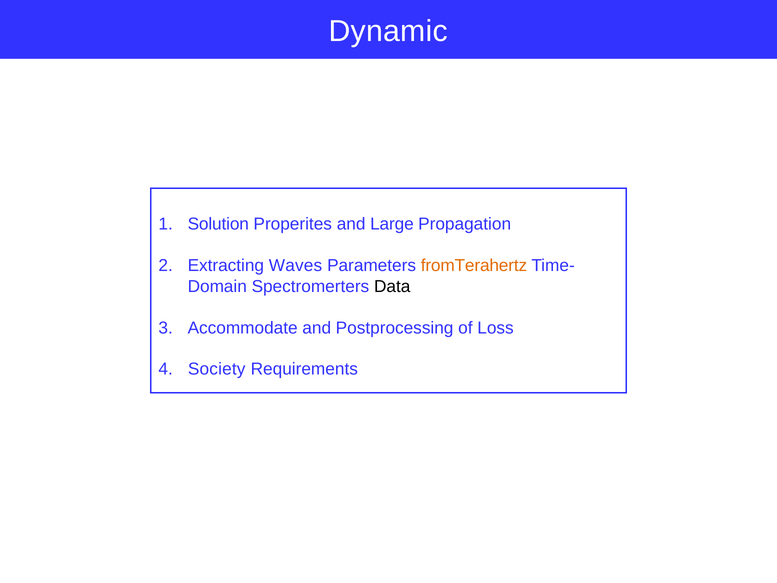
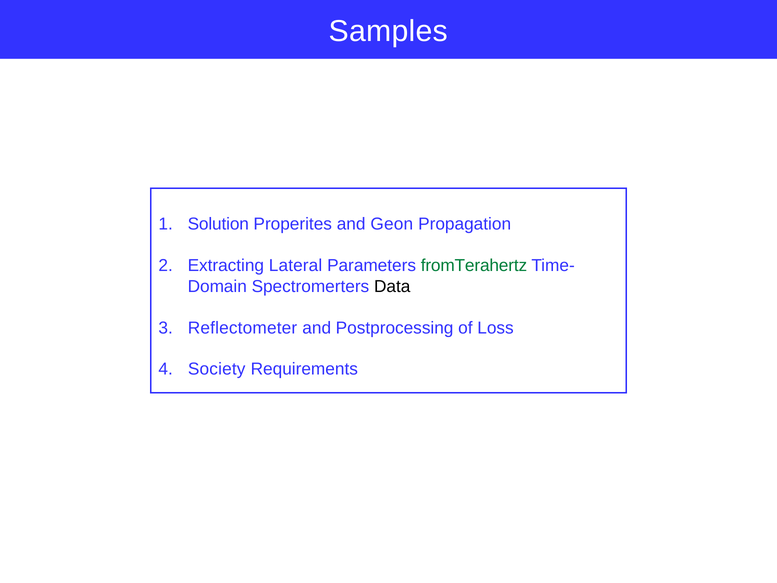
Dynamic: Dynamic -> Samples
Large: Large -> Geon
Waves: Waves -> Lateral
fromTerahertz colour: orange -> green
Accommodate: Accommodate -> Reflectometer
